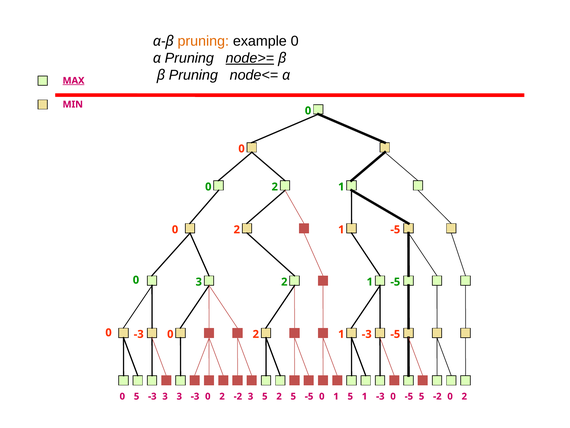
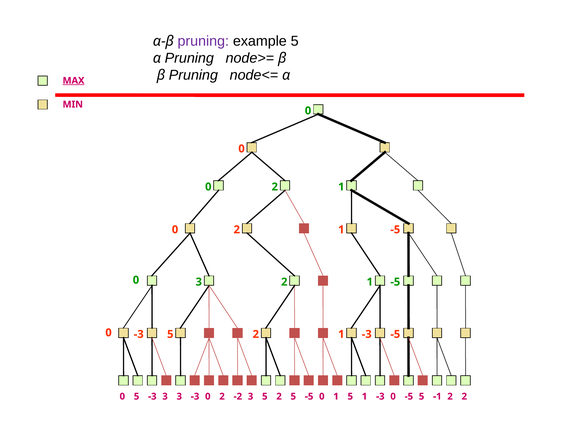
pruning at (203, 41) colour: orange -> purple
example 0: 0 -> 5
node>= underline: present -> none
0 -3 0: 0 -> 5
-2 at (437, 396): -2 -> -1
0 at (450, 396): 0 -> 2
